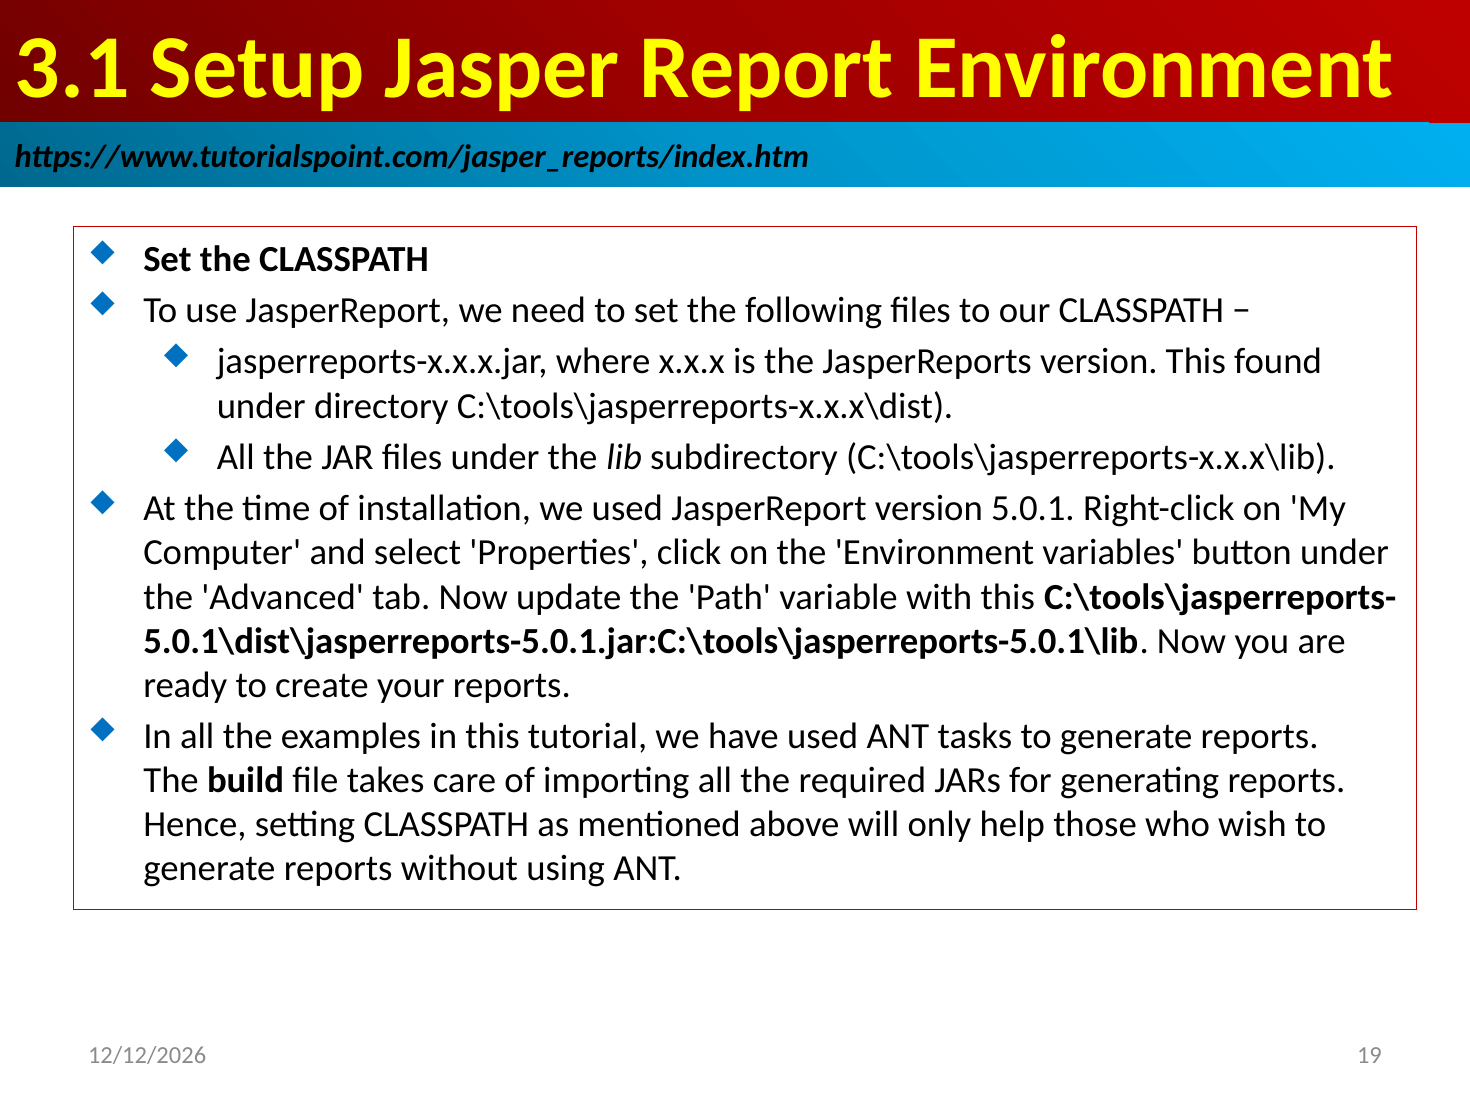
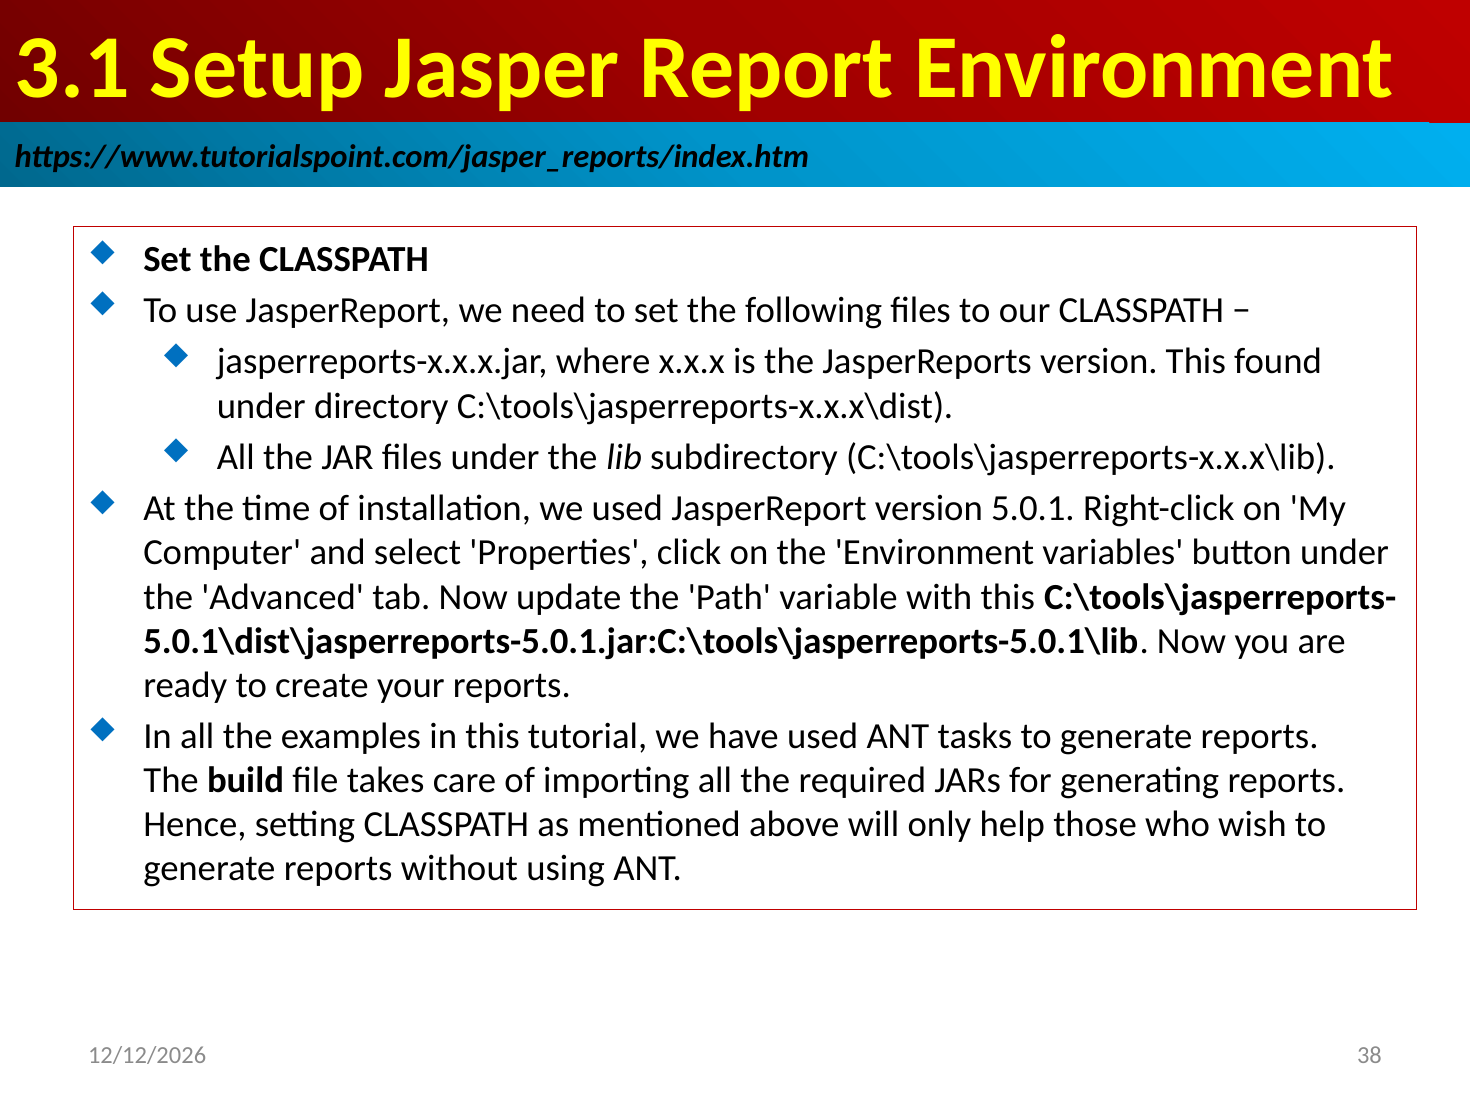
19: 19 -> 38
